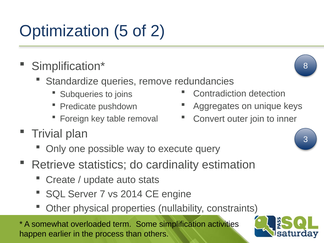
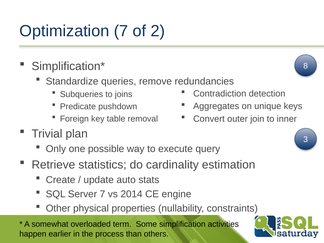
Optimization 5: 5 -> 7
